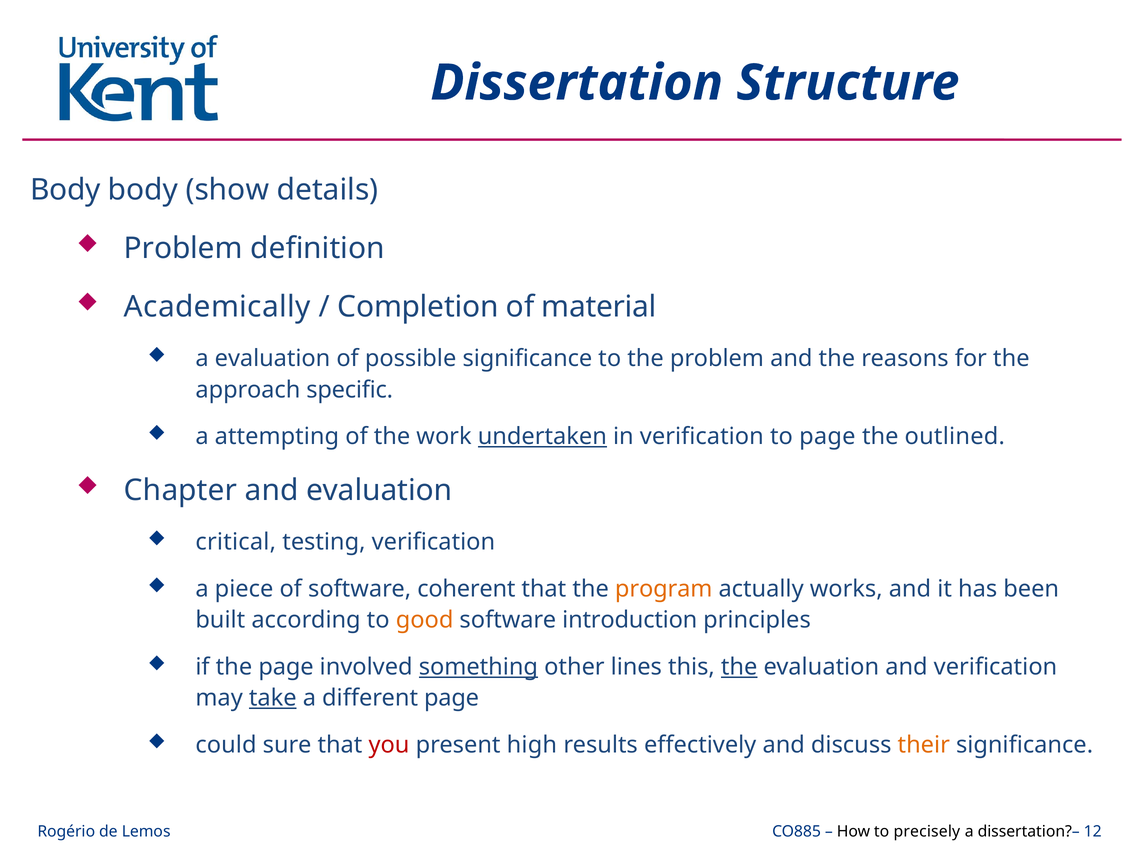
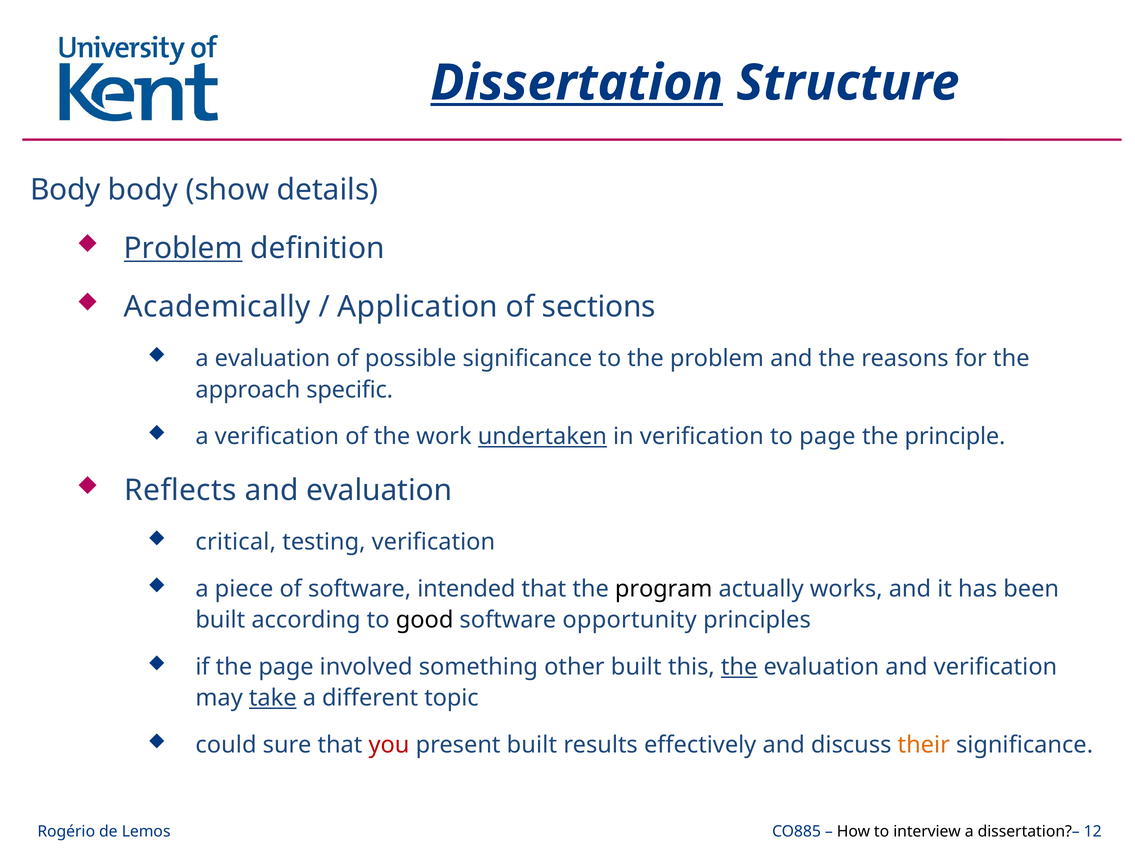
Dissertation underline: none -> present
Problem at (183, 248) underline: none -> present
Completion: Completion -> Application
material: material -> sections
a attempting: attempting -> verification
outlined: outlined -> principle
Chapter: Chapter -> Reflects
coherent: coherent -> intended
program colour: orange -> black
good colour: orange -> black
introduction: introduction -> opportunity
something underline: present -> none
other lines: lines -> built
different page: page -> topic
present high: high -> built
precisely: precisely -> interview
